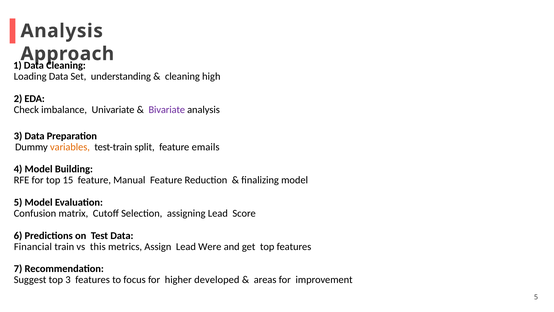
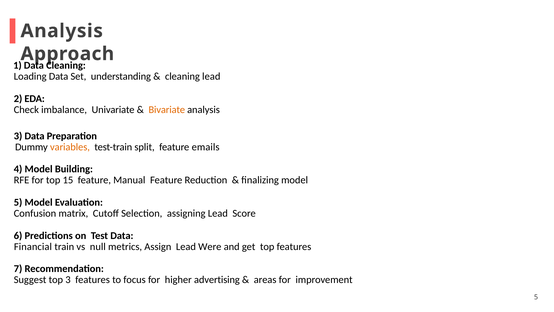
cleaning high: high -> lead
Bivariate colour: purple -> orange
this: this -> null
developed: developed -> advertising
